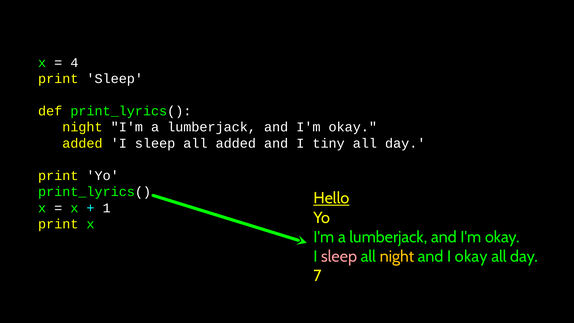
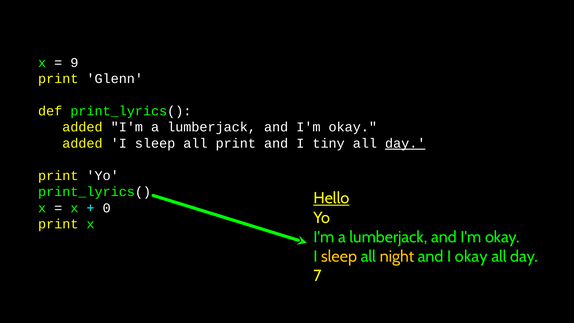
4: 4 -> 9
print Sleep: Sleep -> Glenn
night at (82, 127): night -> added
all added: added -> print
day at (405, 143) underline: none -> present
1: 1 -> 0
sleep at (339, 256) colour: pink -> yellow
